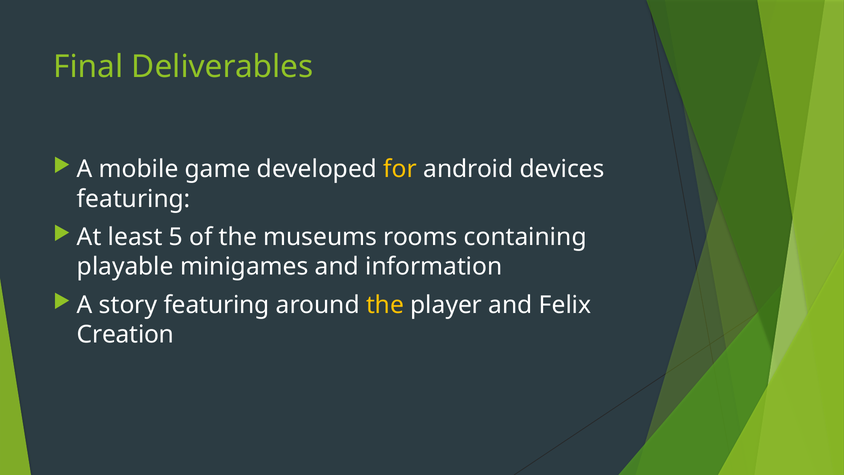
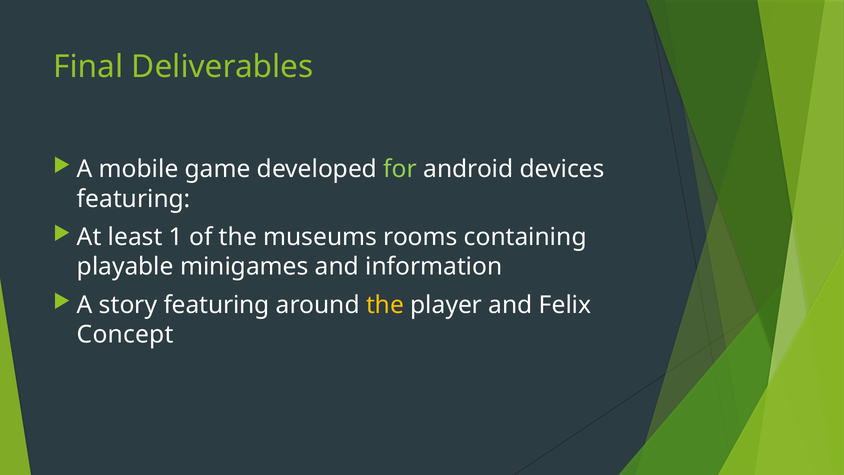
for colour: yellow -> light green
5: 5 -> 1
Creation: Creation -> Concept
